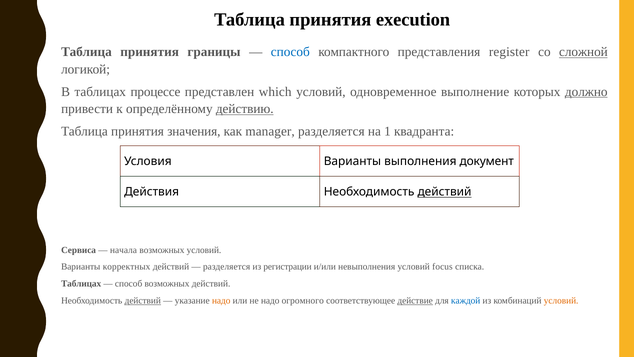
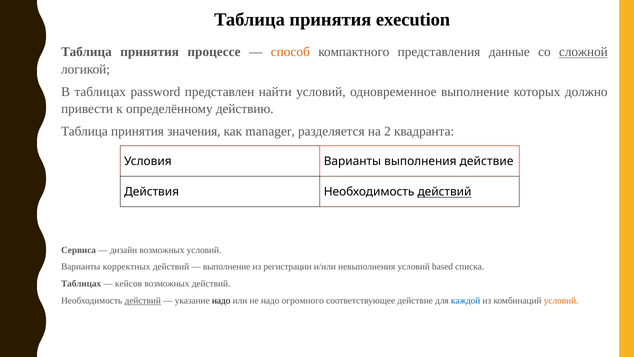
границы: границы -> процессе
способ at (290, 52) colour: blue -> orange
register: register -> данные
процессе: процессе -> password
which: which -> найти
должно underline: present -> none
действию underline: present -> none
1: 1 -> 2
выполнения документ: документ -> действие
начала: начала -> дизайн
разделяется at (227, 267): разделяется -> выполнение
focus: focus -> based
способ at (129, 283): способ -> кейсов
надо at (221, 300) colour: orange -> black
действие at (415, 300) underline: present -> none
